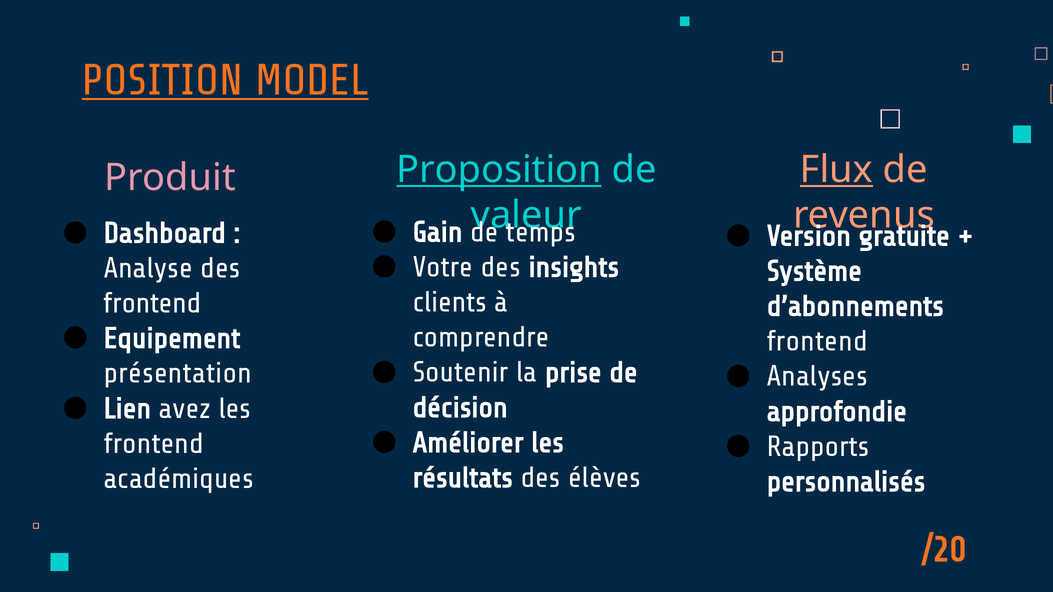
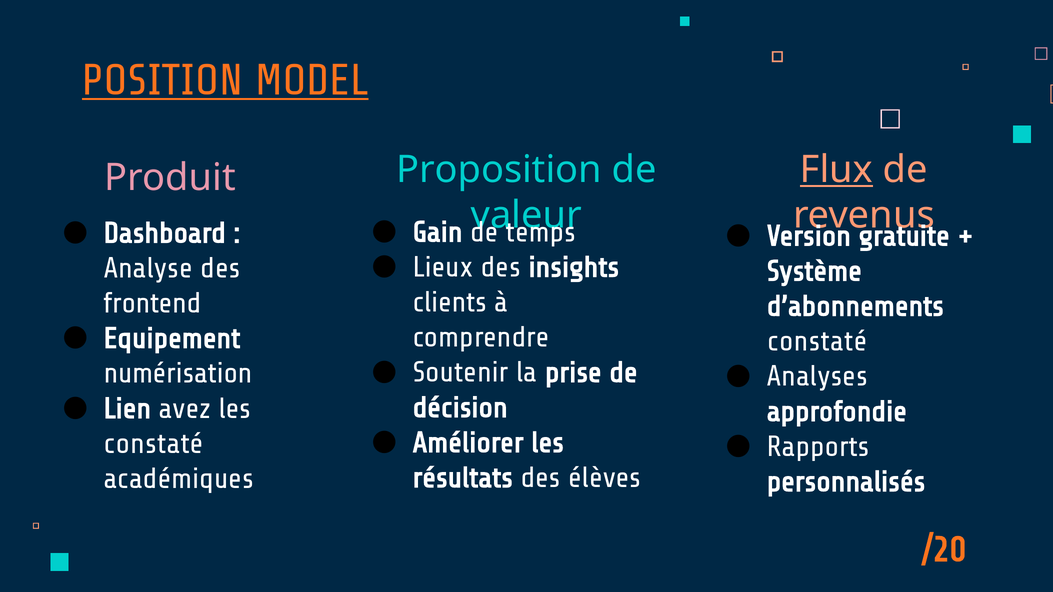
Proposition underline: present -> none
Votre: Votre -> Lieux
frontend at (817, 341): frontend -> constaté
présentation: présentation -> numérisation
frontend at (154, 444): frontend -> constaté
